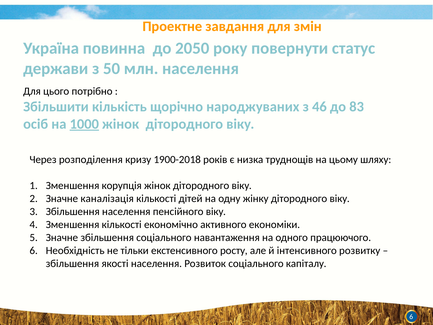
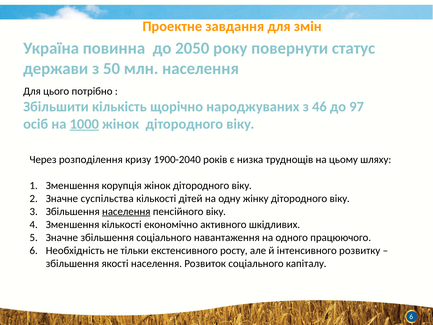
83: 83 -> 97
1900-2018: 1900-2018 -> 1900-2040
каналізація: каналізація -> суспільства
населення at (126, 211) underline: none -> present
економіки: економіки -> шкідливих
